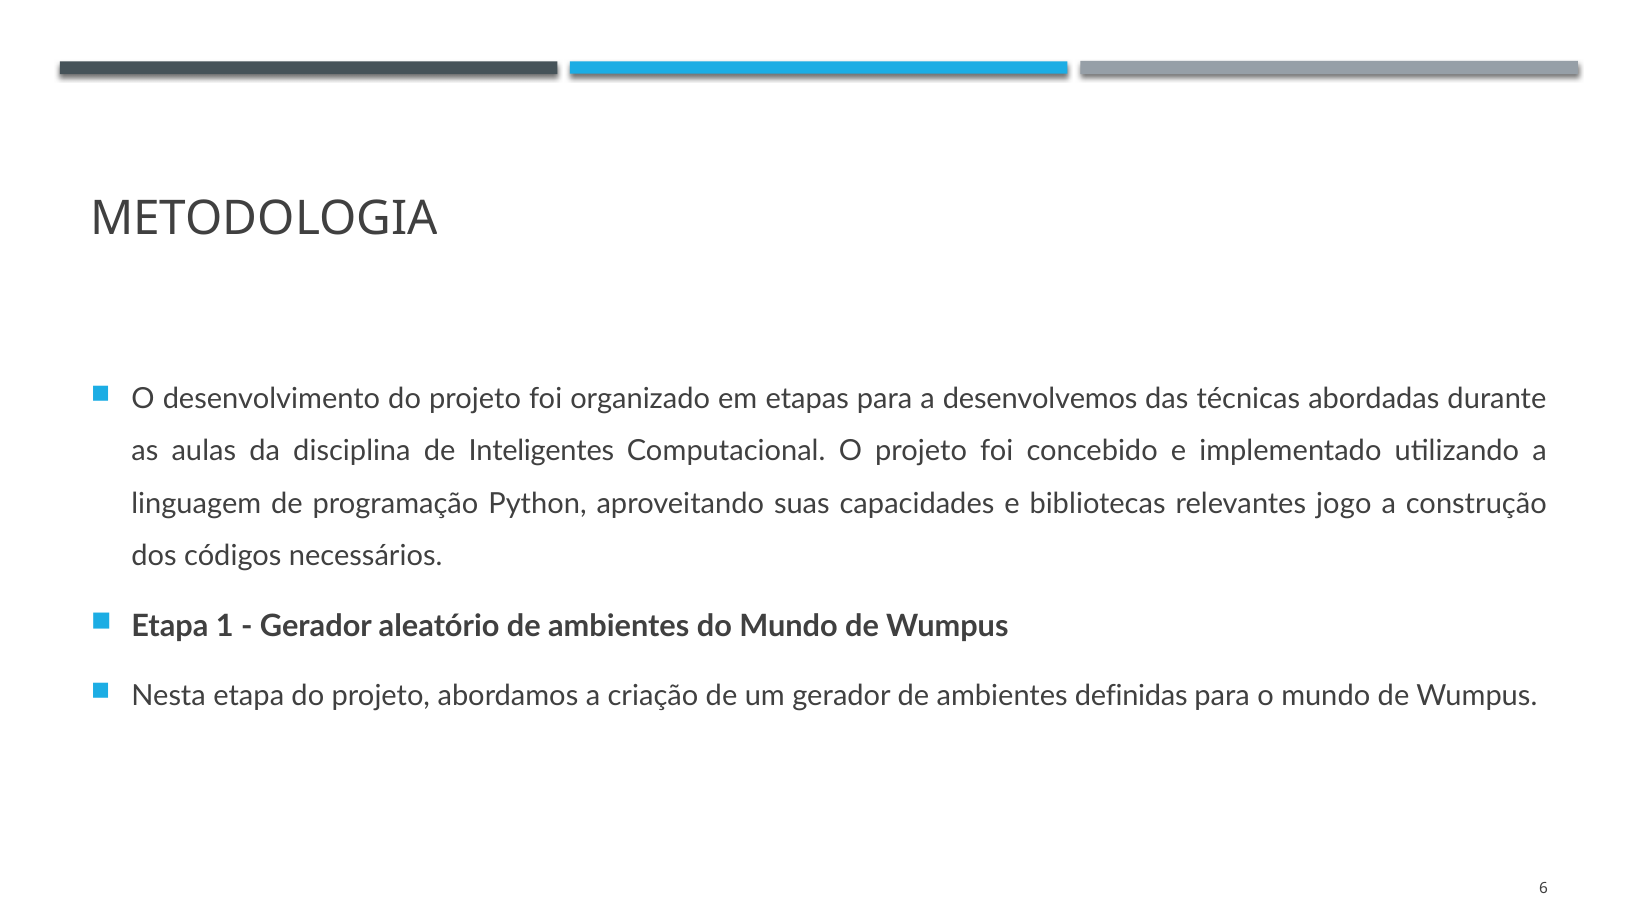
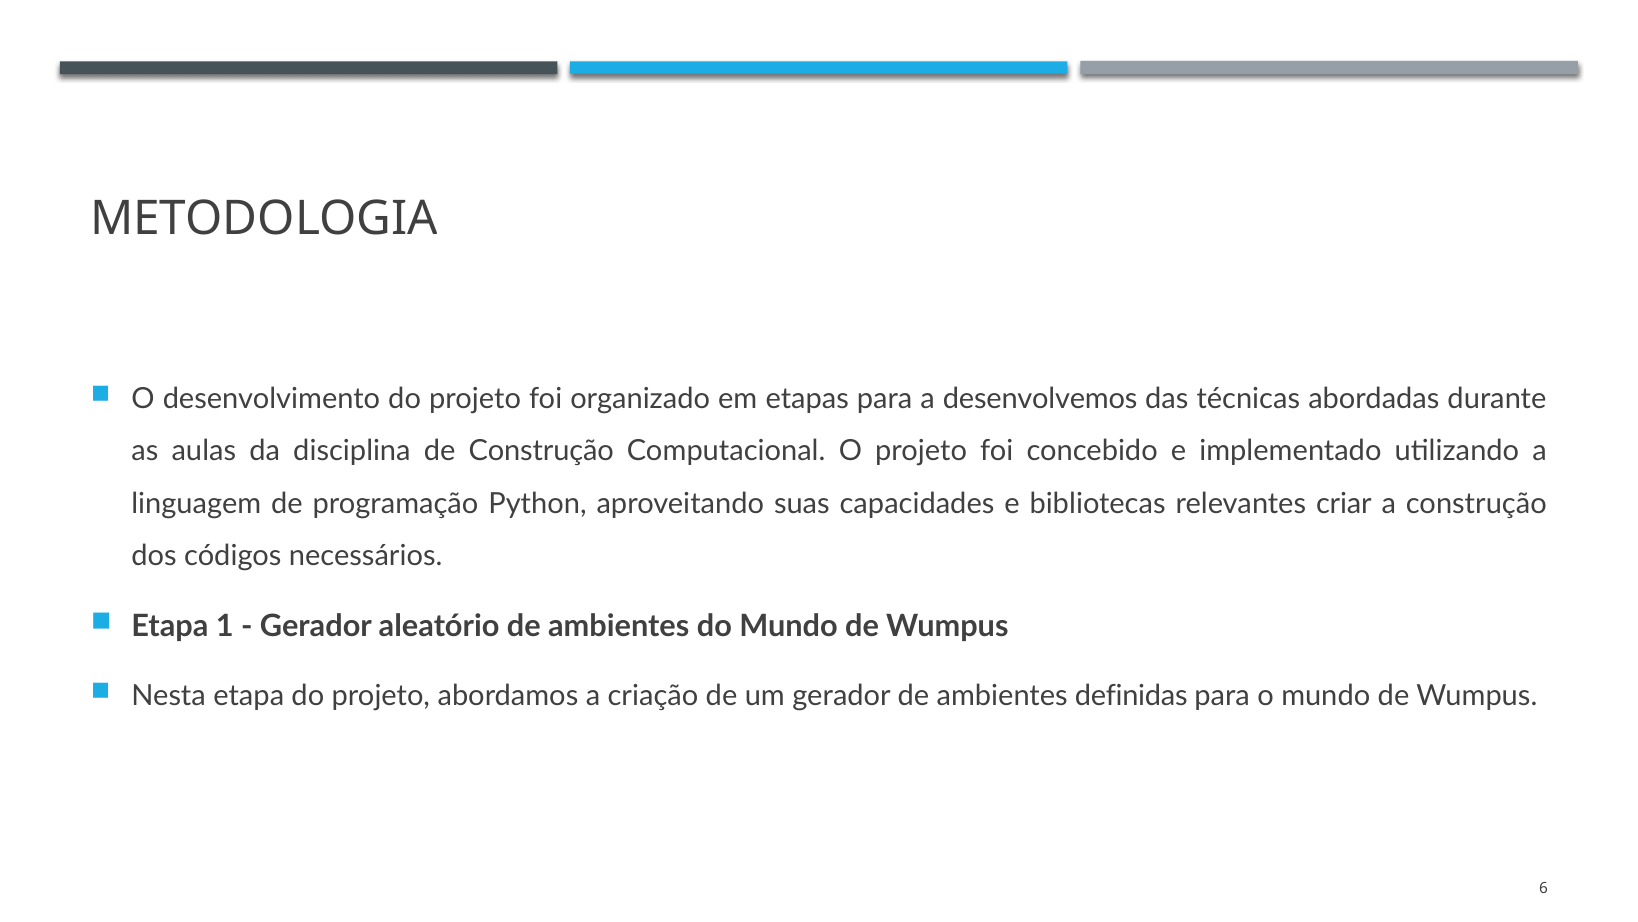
de Inteligentes: Inteligentes -> Construção
jogo: jogo -> criar
